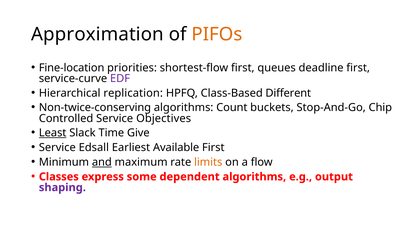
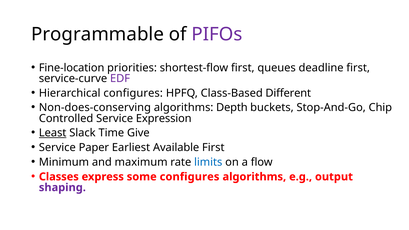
Approximation: Approximation -> Programmable
PIFOs colour: orange -> purple
Hierarchical replication: replication -> configures
Non-twice-conserving: Non-twice-conserving -> Non-does-conserving
Count: Count -> Depth
Objectives: Objectives -> Expression
Edsall: Edsall -> Paper
and underline: present -> none
limits colour: orange -> blue
some dependent: dependent -> configures
